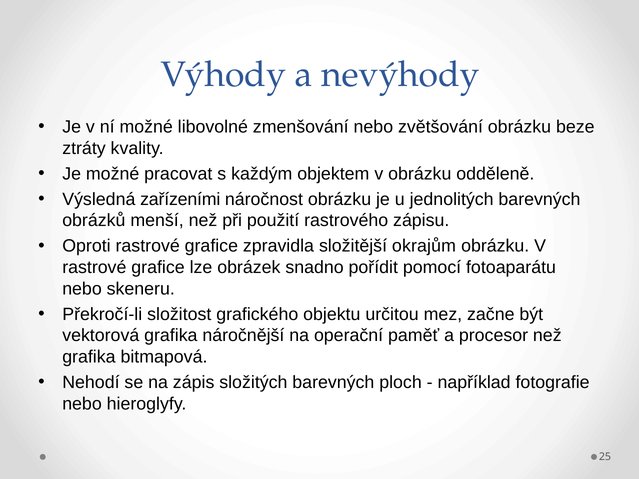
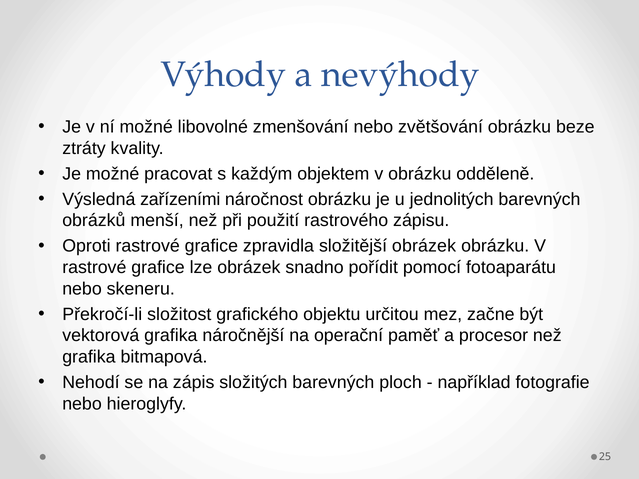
složitější okrajům: okrajům -> obrázek
